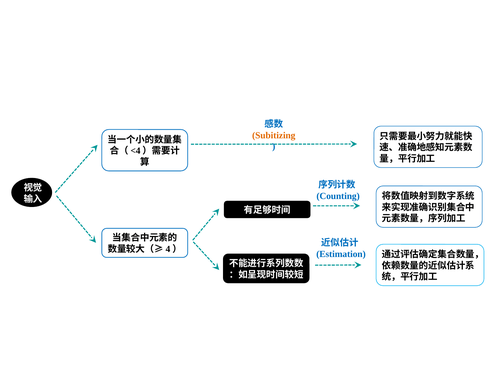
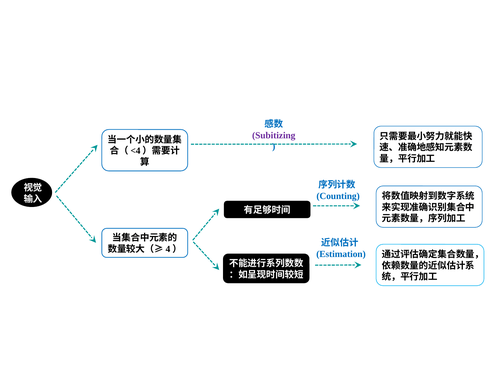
Subitizing colour: orange -> purple
